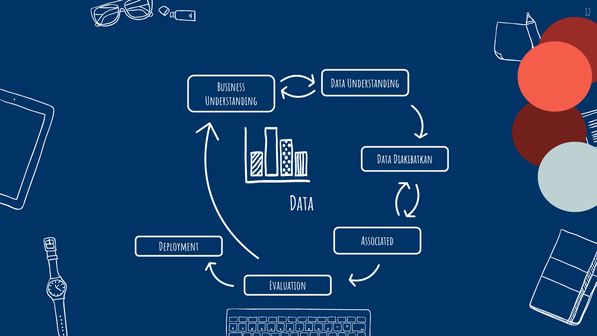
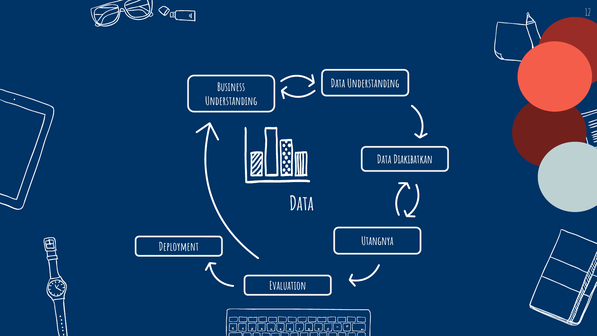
Associated: Associated -> Utangnya
